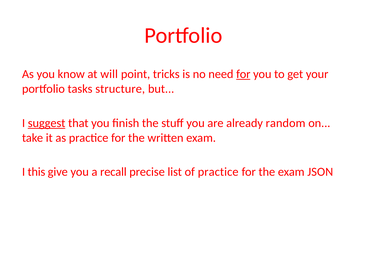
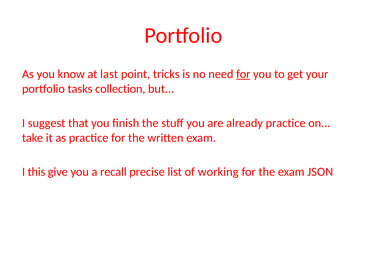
will: will -> last
structure: structure -> collection
suggest underline: present -> none
already random: random -> practice
of practice: practice -> working
